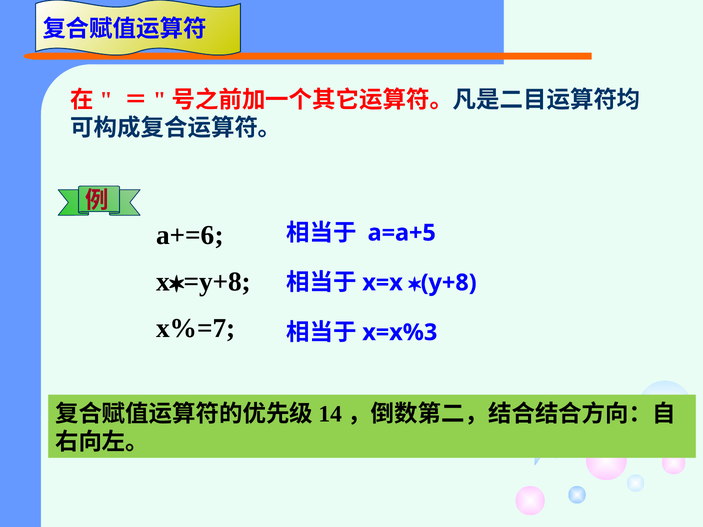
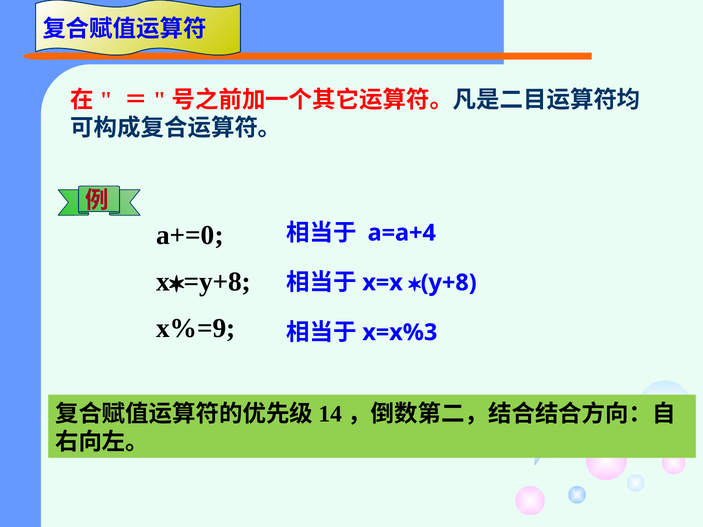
a+=6: a+=6 -> a+=0
a=a+5: a=a+5 -> a=a+4
x%=7: x%=7 -> x%=9
